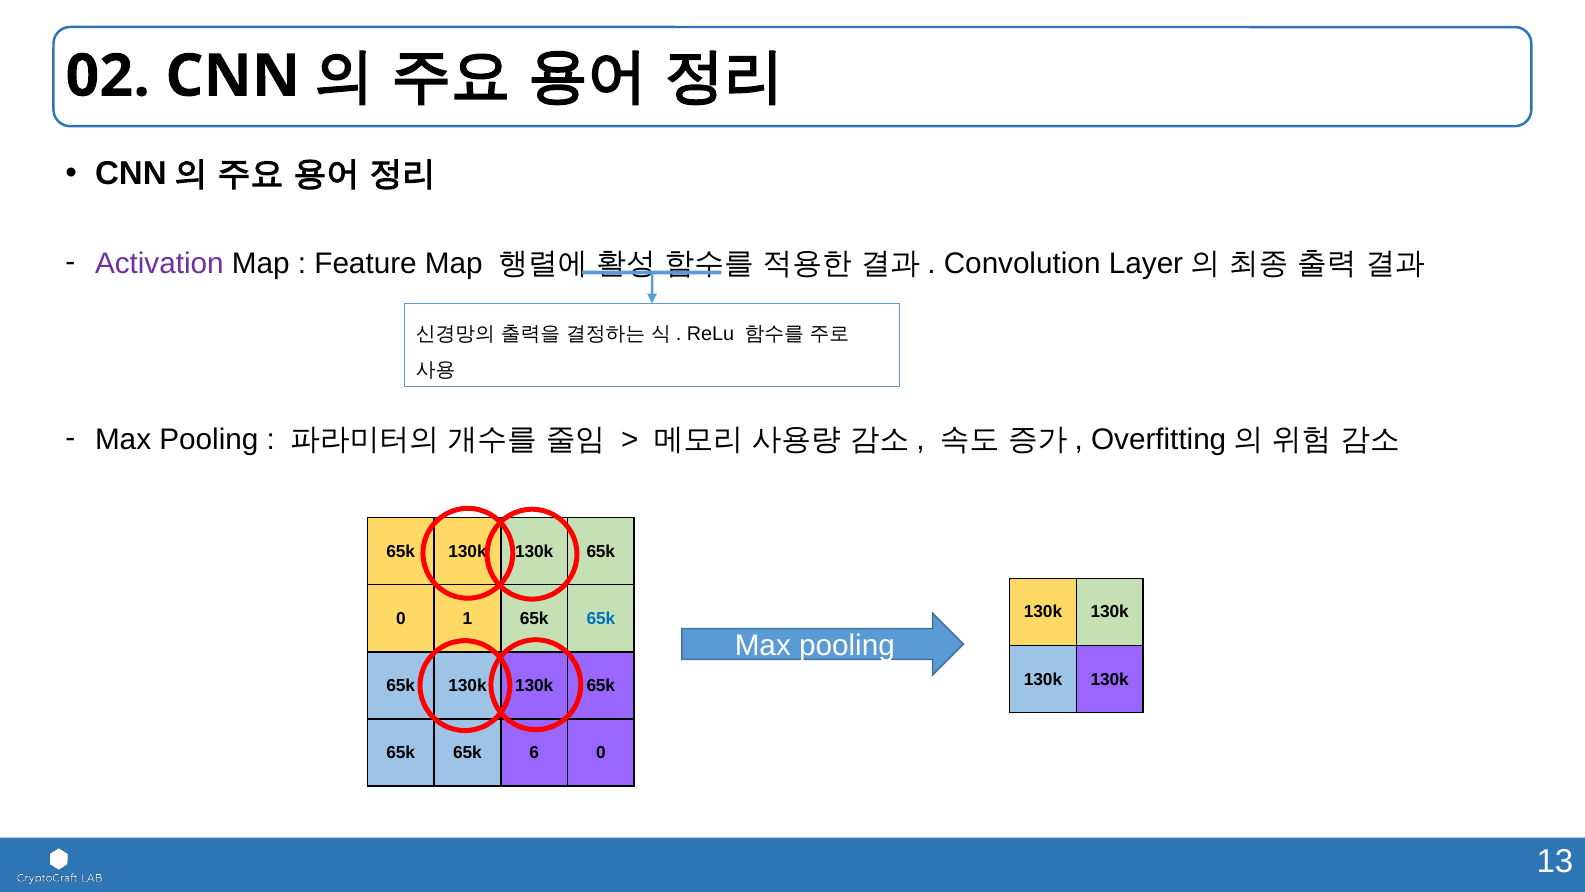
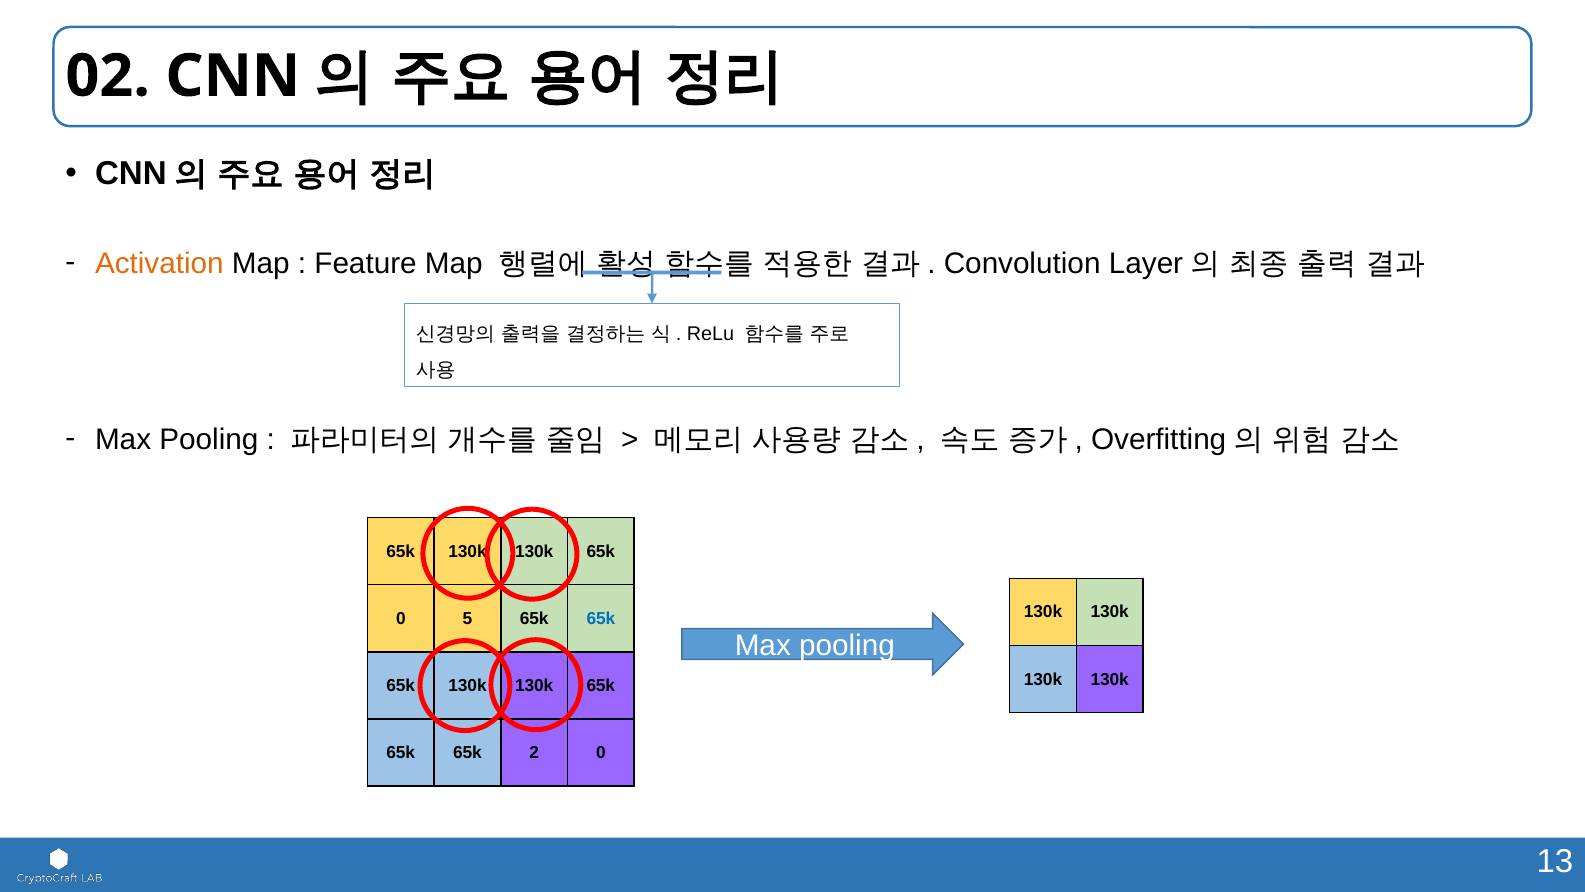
Activation colour: purple -> orange
1: 1 -> 5
6: 6 -> 2
